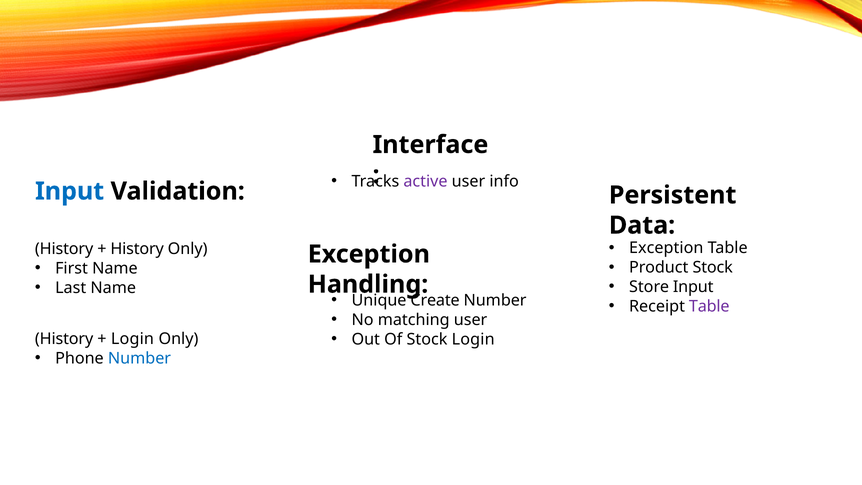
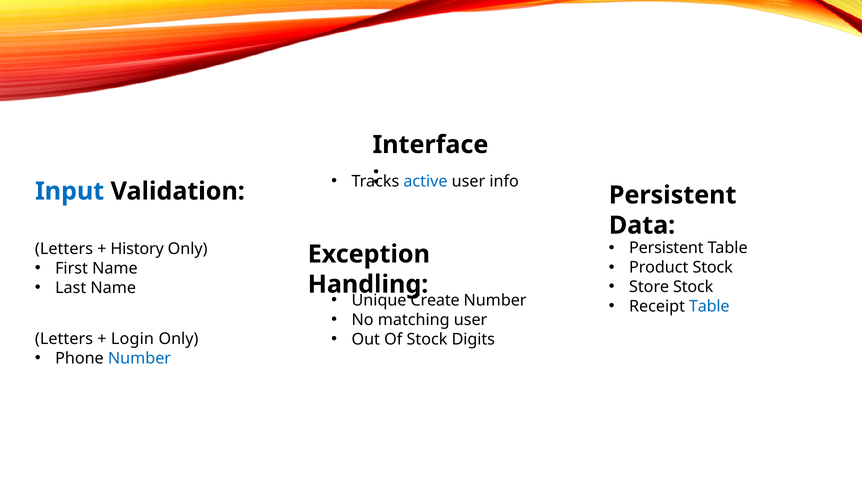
active colour: purple -> blue
Exception at (666, 248): Exception -> Persistent
History at (64, 249): History -> Letters
Store Input: Input -> Stock
Table at (709, 306) colour: purple -> blue
Stock Login: Login -> Digits
History at (64, 339): History -> Letters
